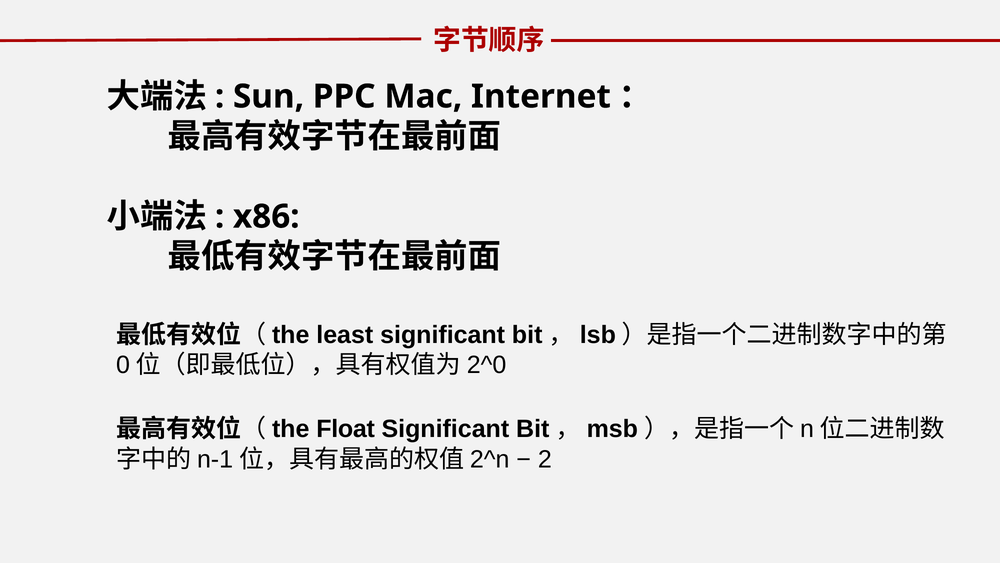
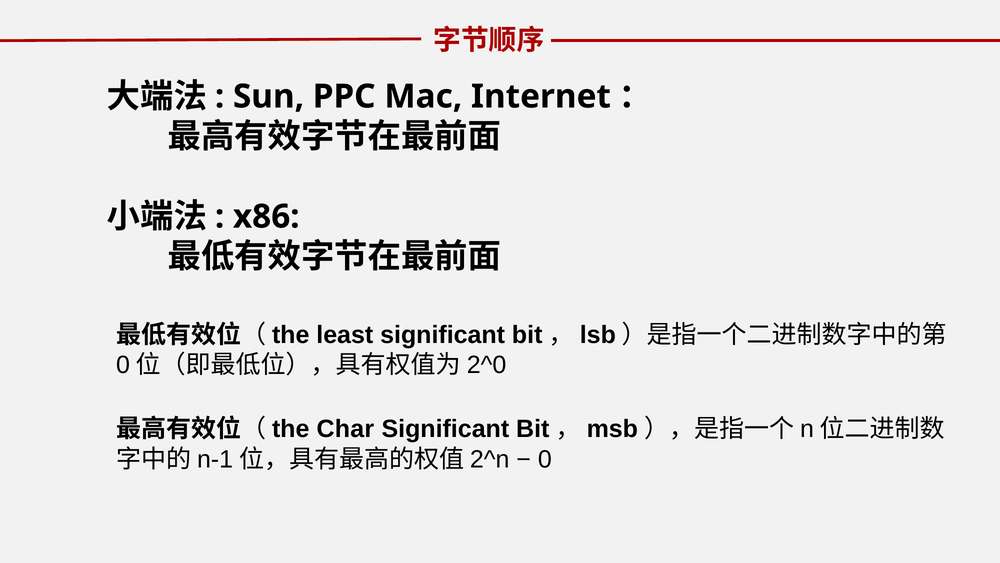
Float: Float -> Char
2: 2 -> 0
